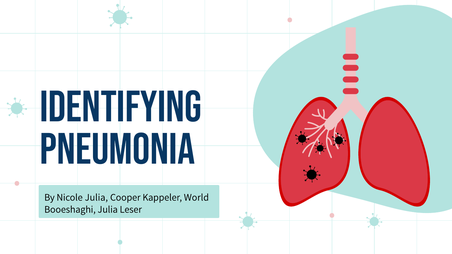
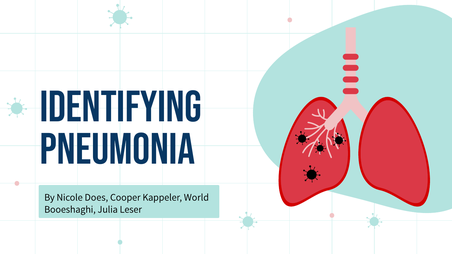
Nicole Julia: Julia -> Does
